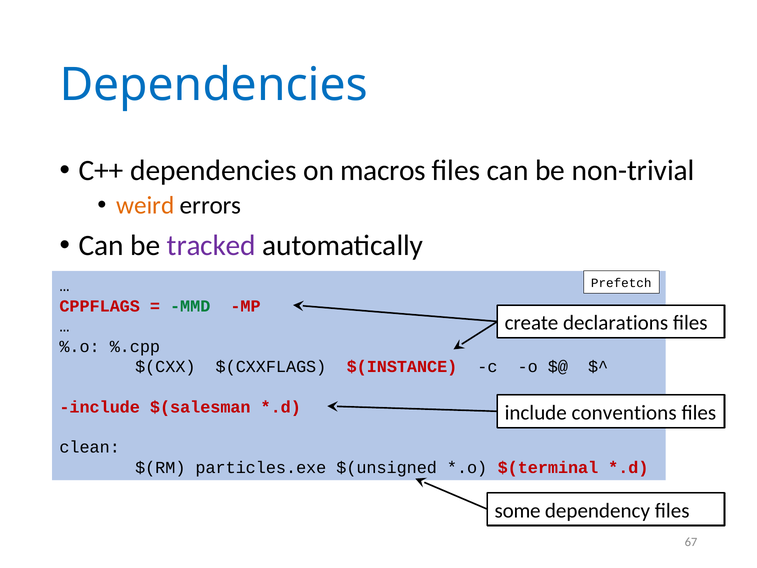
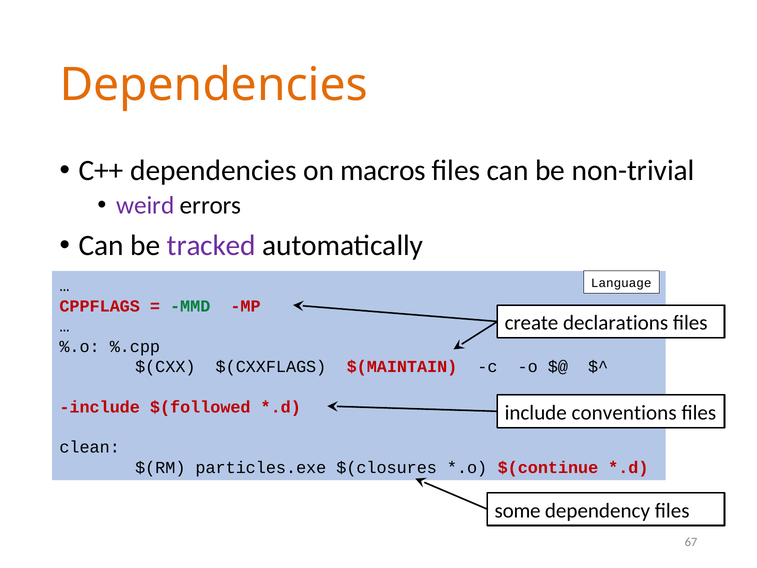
Dependencies at (214, 85) colour: blue -> orange
weird colour: orange -> purple
Prefetch: Prefetch -> Language
$(INSTANCE: $(INSTANCE -> $(MAINTAIN
$(salesman: $(salesman -> $(followed
$(unsigned: $(unsigned -> $(closures
$(terminal: $(terminal -> $(continue
